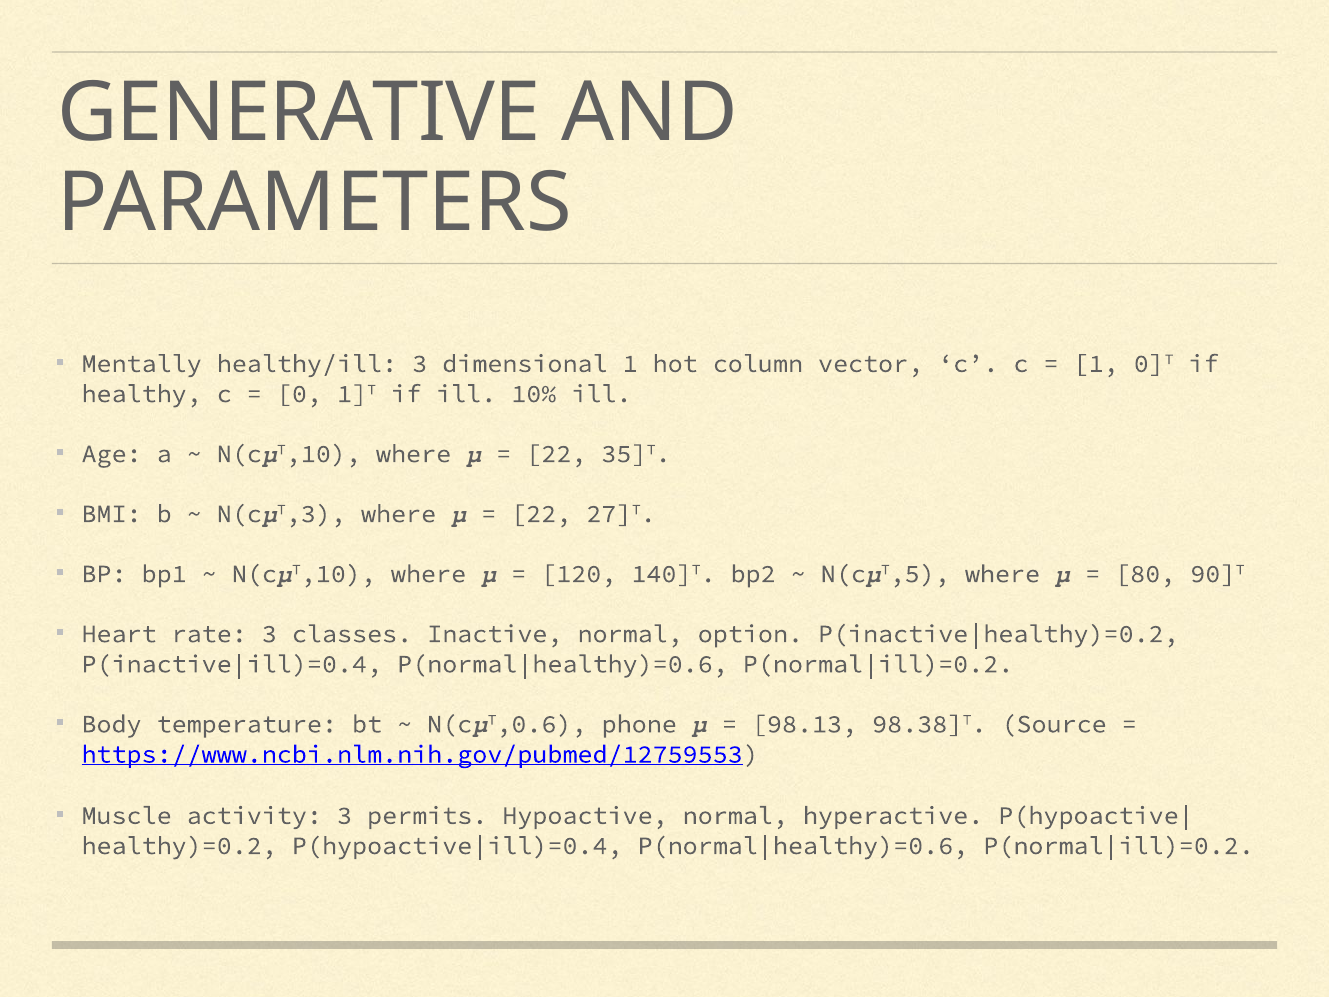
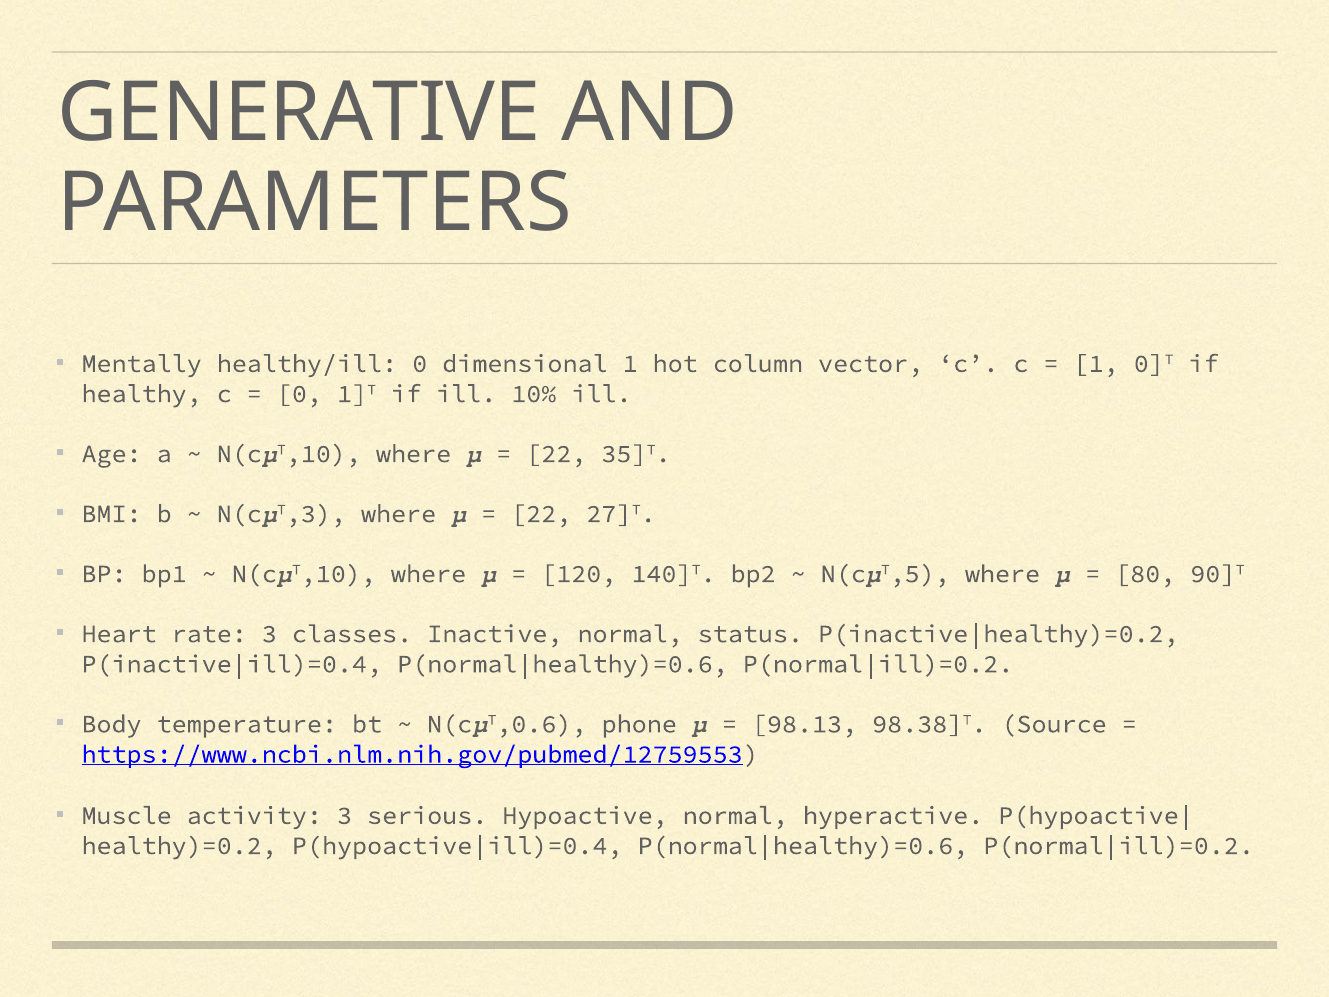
healthy/ill 3: 3 -> 0
option: option -> status
permits: permits -> serious
